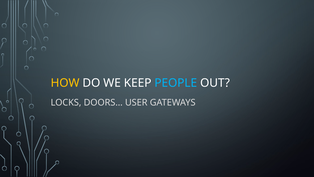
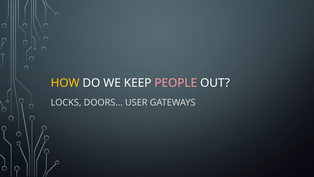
PEOPLE colour: light blue -> pink
